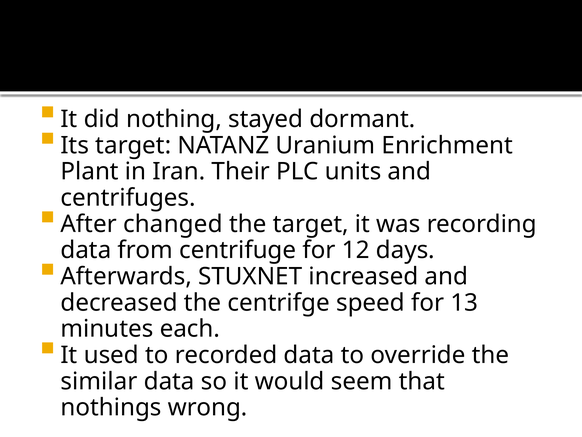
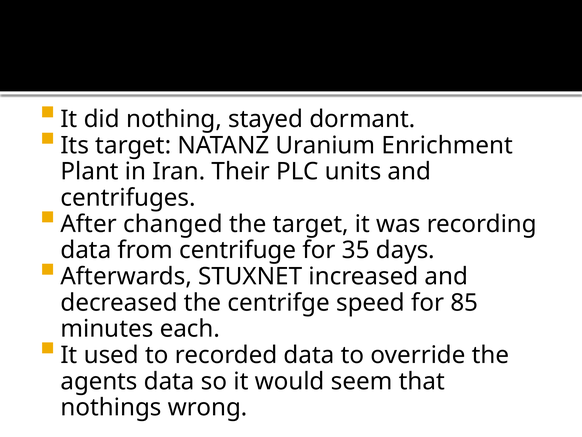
12: 12 -> 35
13: 13 -> 85
similar: similar -> agents
